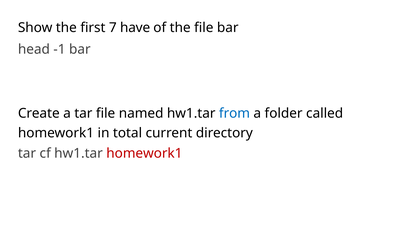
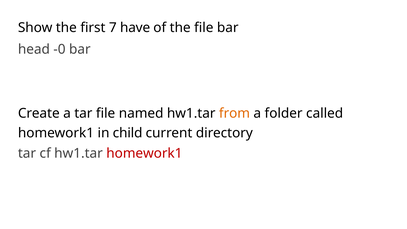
-1: -1 -> -0
from colour: blue -> orange
total: total -> child
